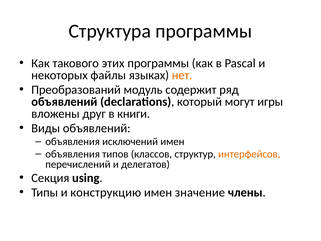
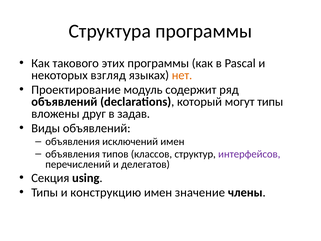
файлы: файлы -> взгляд
Преобразований: Преобразований -> Проектирование
могут игры: игры -> типы
книги: книги -> задав
интерфейсов colour: orange -> purple
